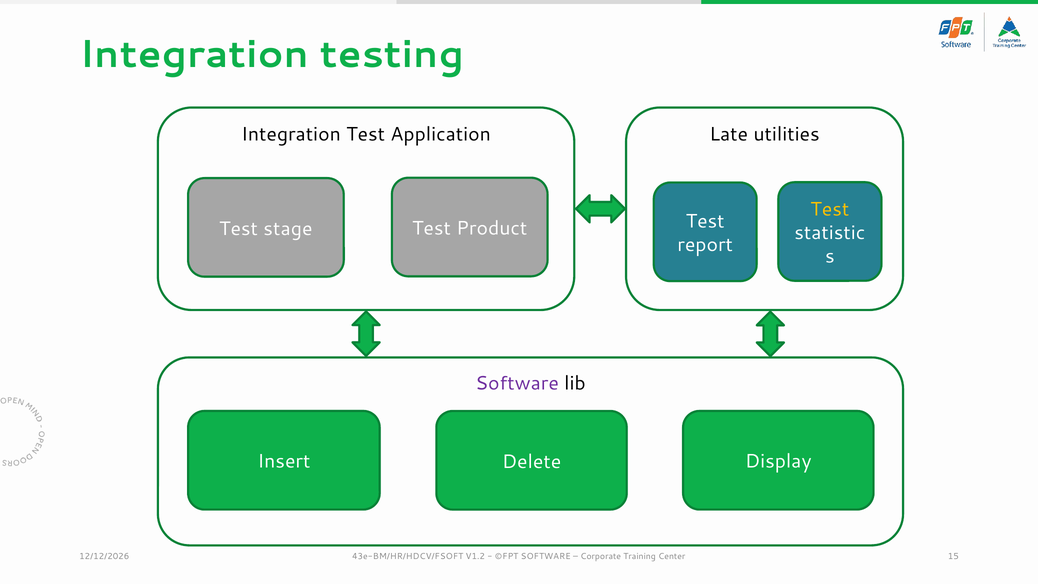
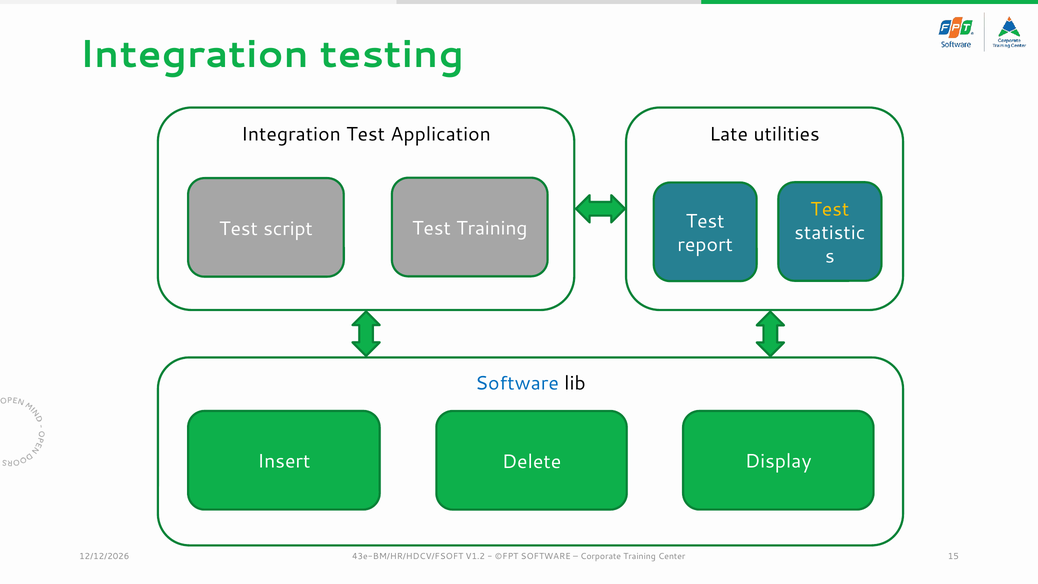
stage: stage -> script
Test Product: Product -> Training
Software at (517, 383) colour: purple -> blue
